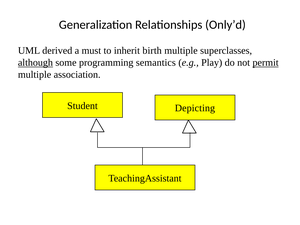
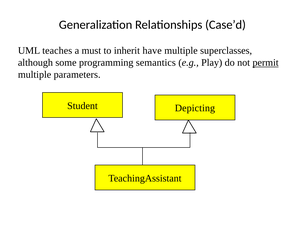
Only’d: Only’d -> Case’d
derived: derived -> teaches
birth: birth -> have
although underline: present -> none
association: association -> parameters
